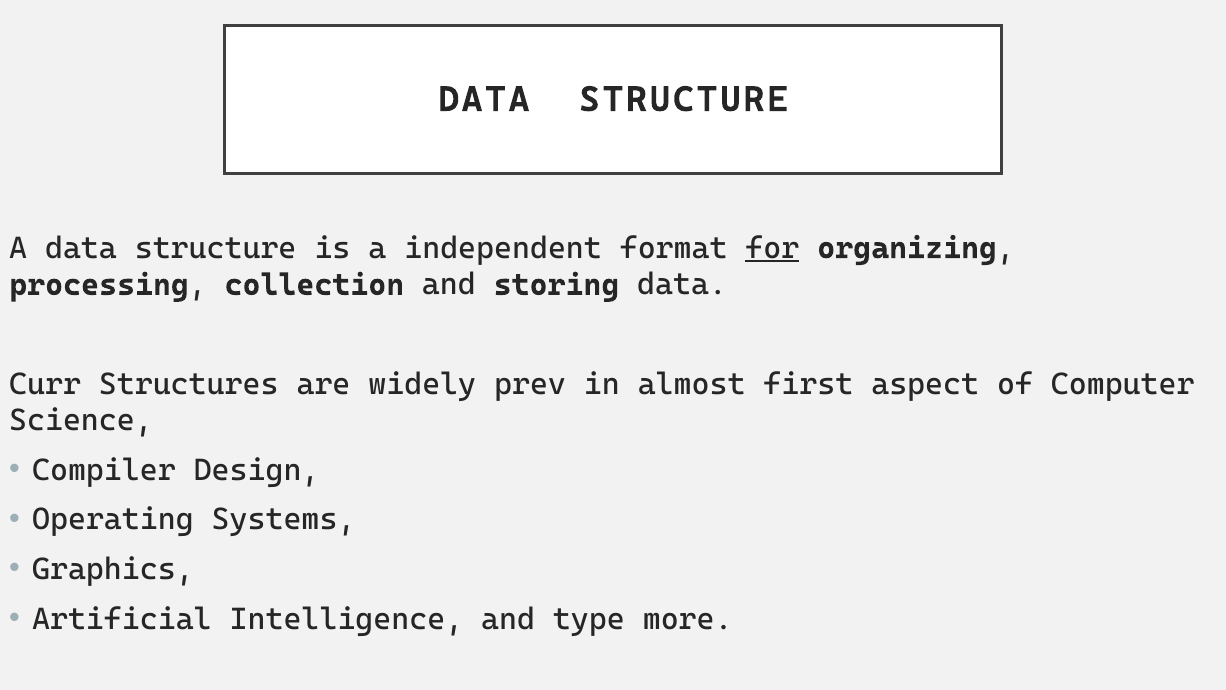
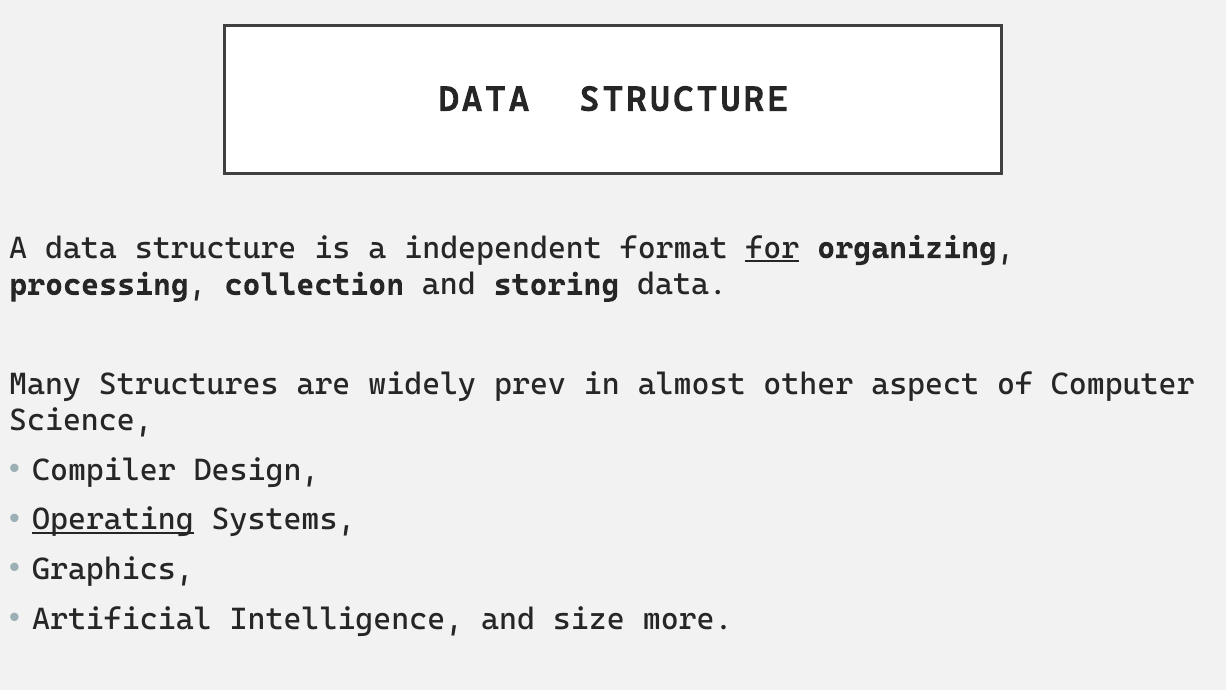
Curr: Curr -> Many
first: first -> other
Operating underline: none -> present
type: type -> size
